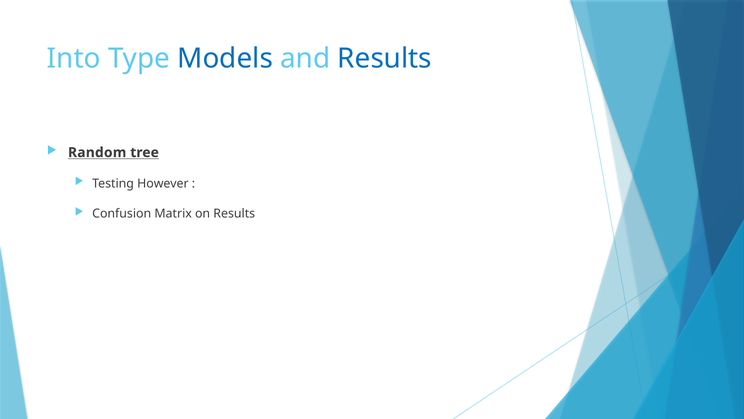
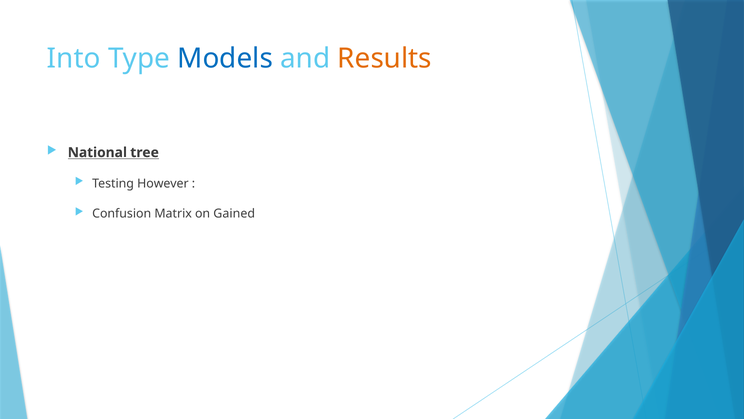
Results at (385, 59) colour: blue -> orange
Random: Random -> National
on Results: Results -> Gained
